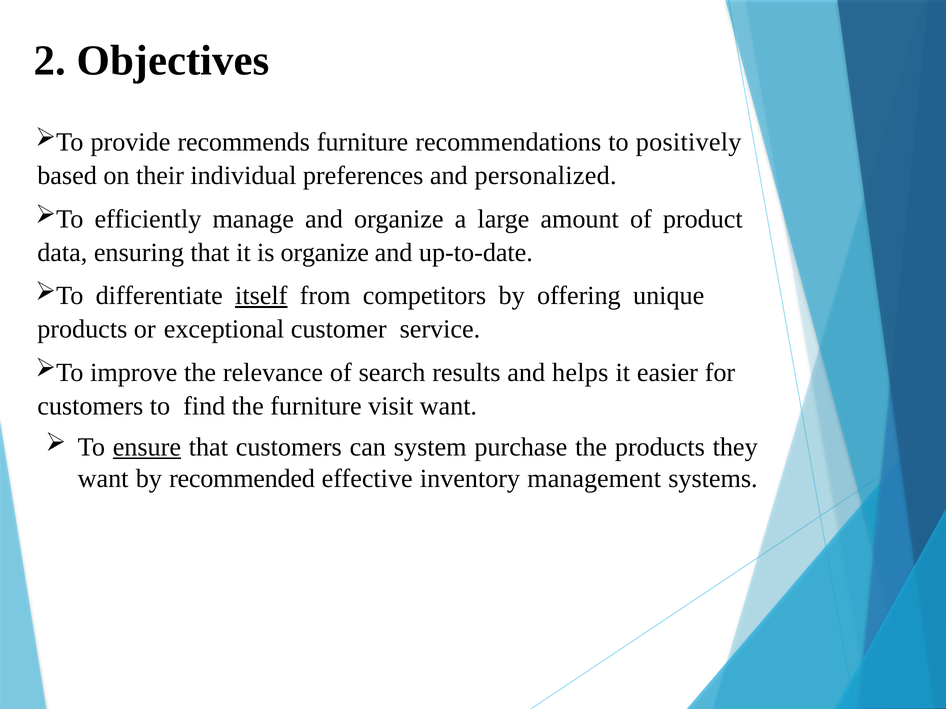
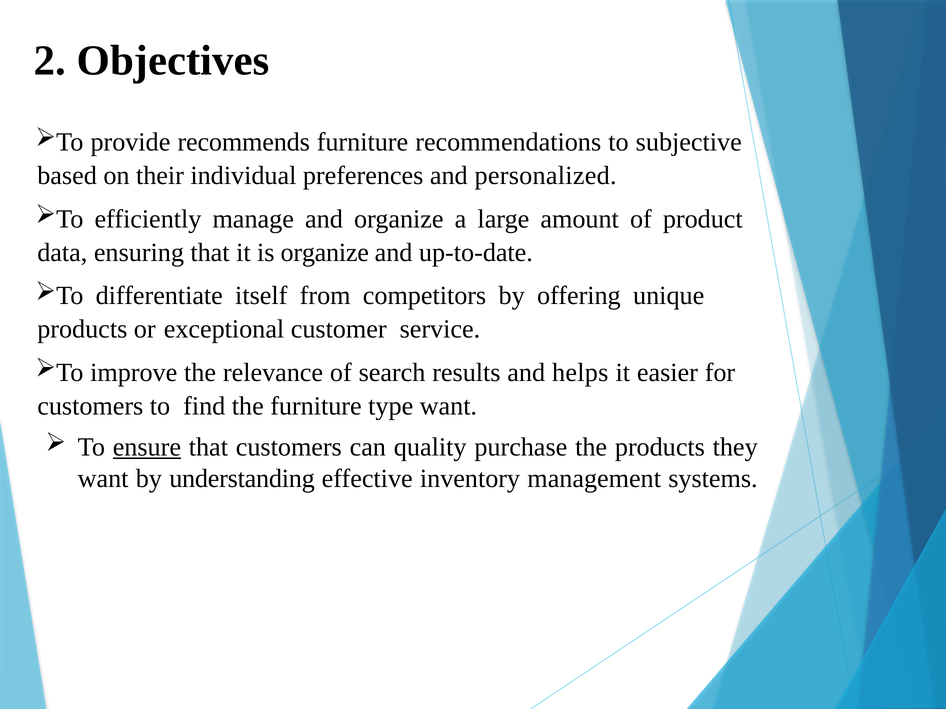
positively: positively -> subjective
itself underline: present -> none
visit: visit -> type
system: system -> quality
recommended: recommended -> understanding
